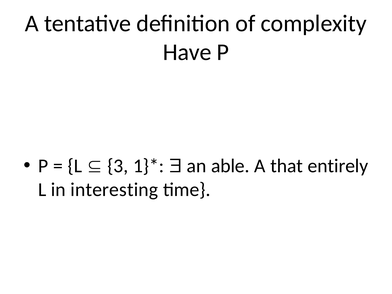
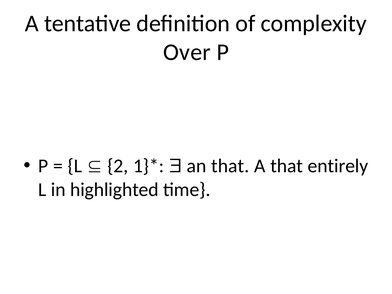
Have: Have -> Over
3: 3 -> 2
an able: able -> that
interesting: interesting -> highlighted
